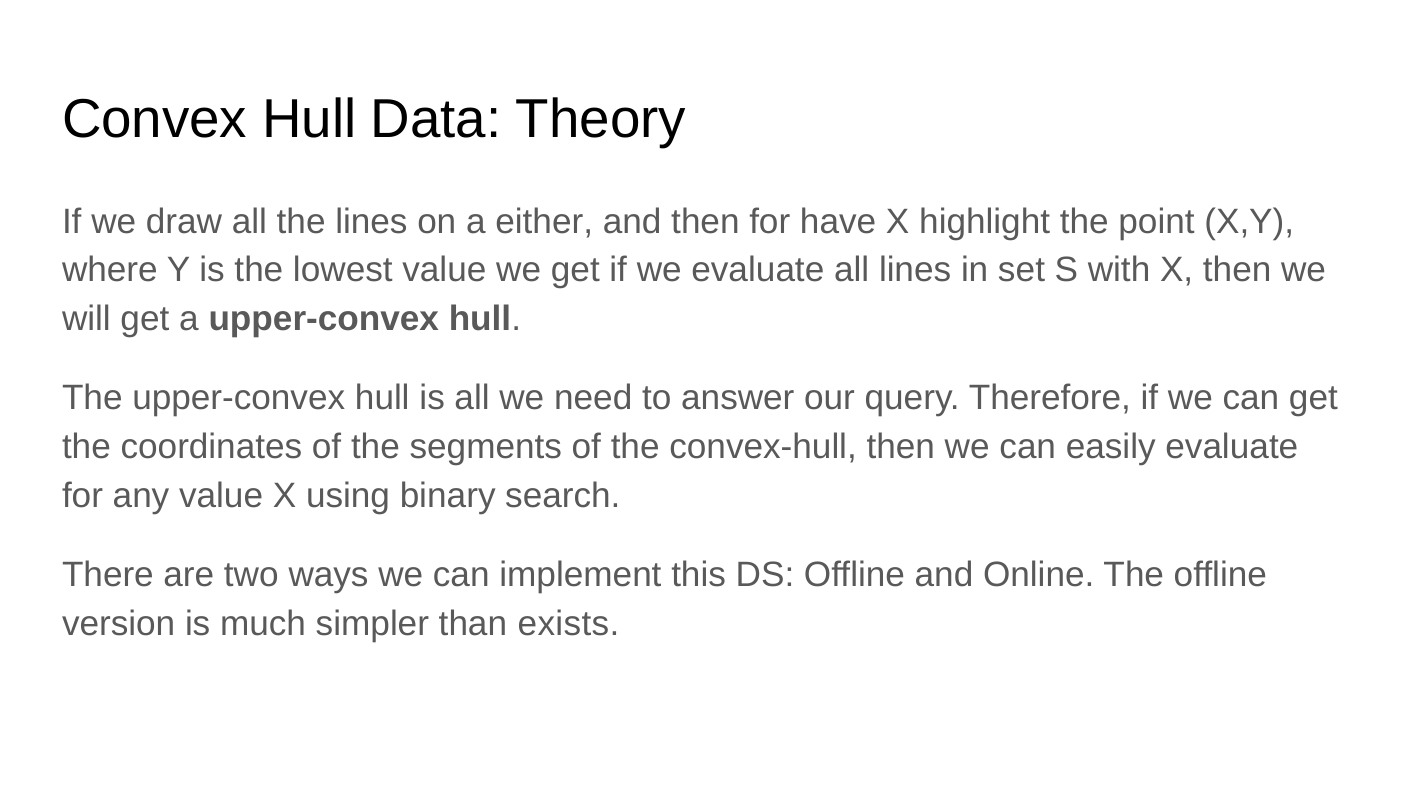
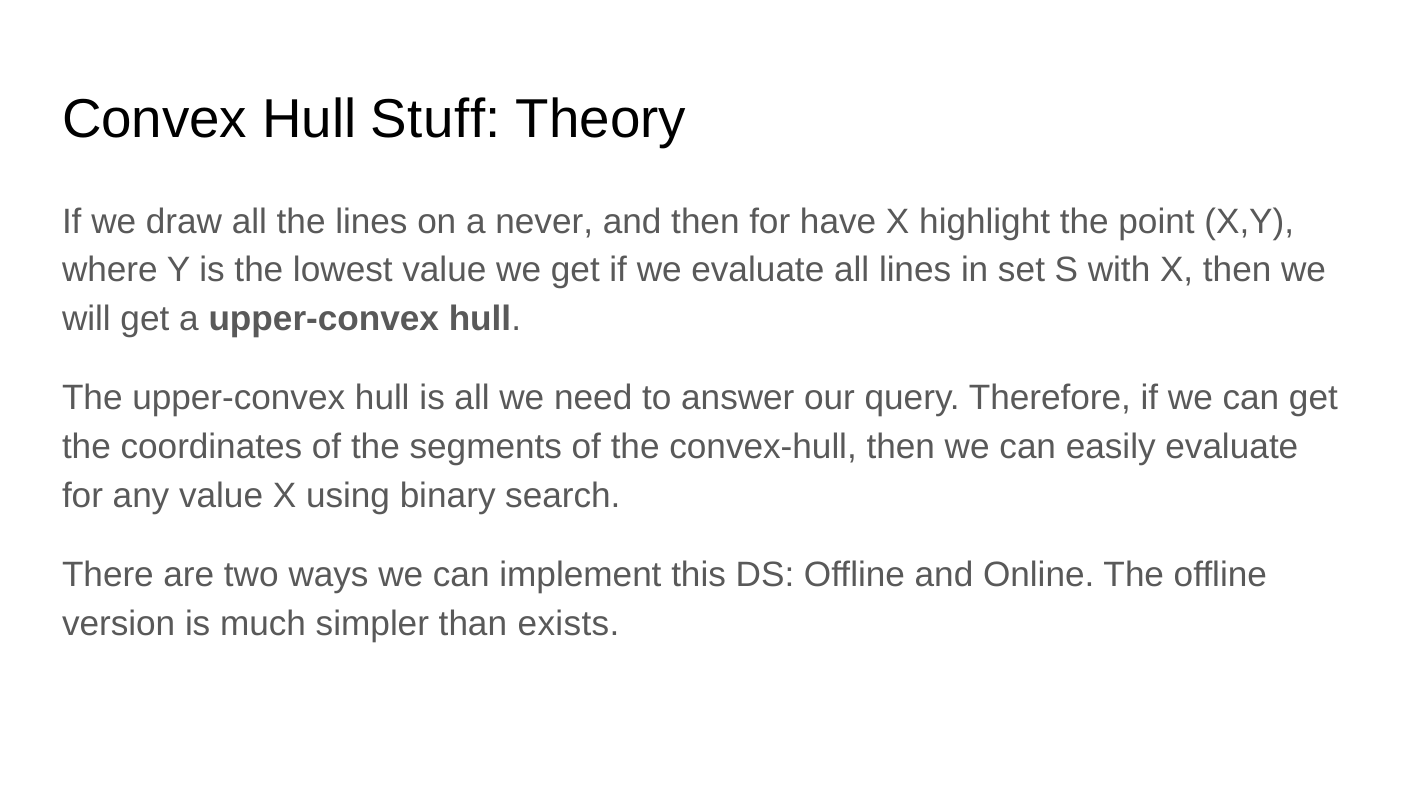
Data: Data -> Stuff
either: either -> never
